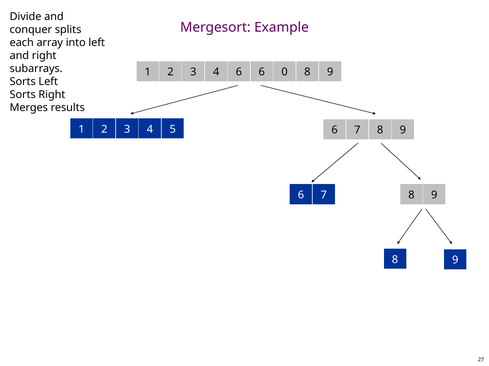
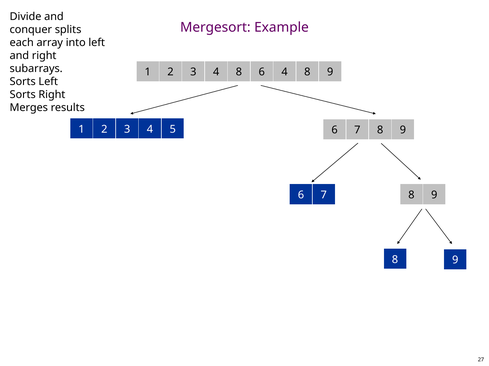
4 6: 6 -> 8
6 0: 0 -> 4
